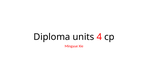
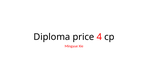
units: units -> price
